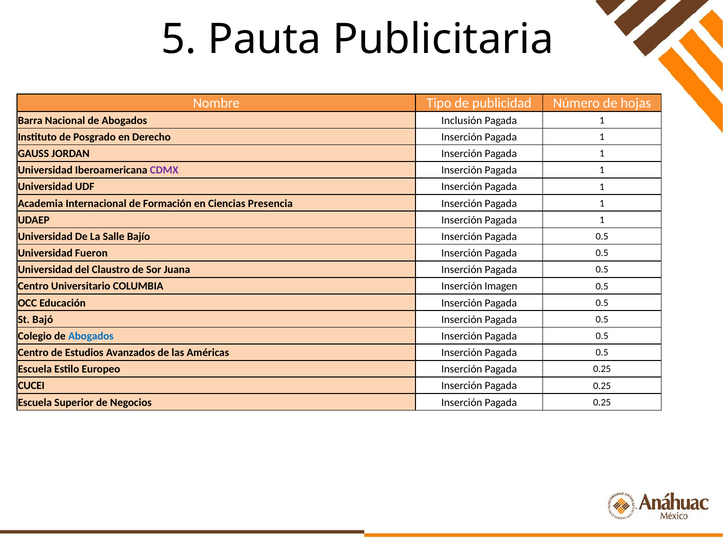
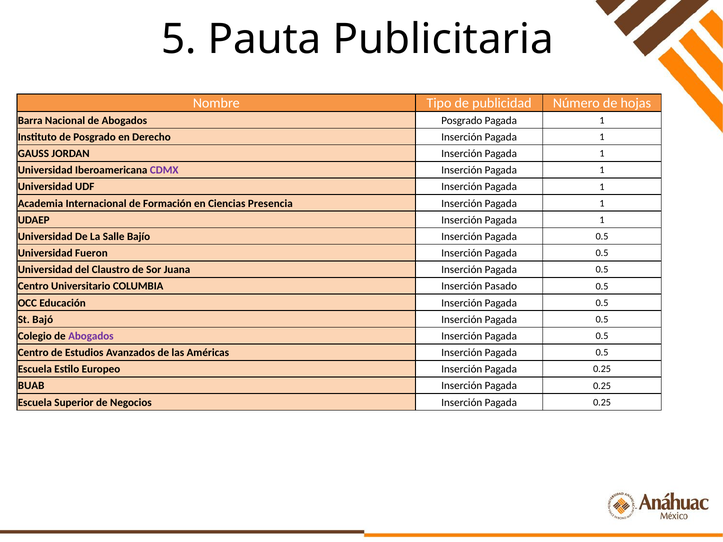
Abogados Inclusión: Inclusión -> Posgrado
Imagen: Imagen -> Pasado
Abogados at (91, 336) colour: blue -> purple
CUCEI: CUCEI -> BUAB
